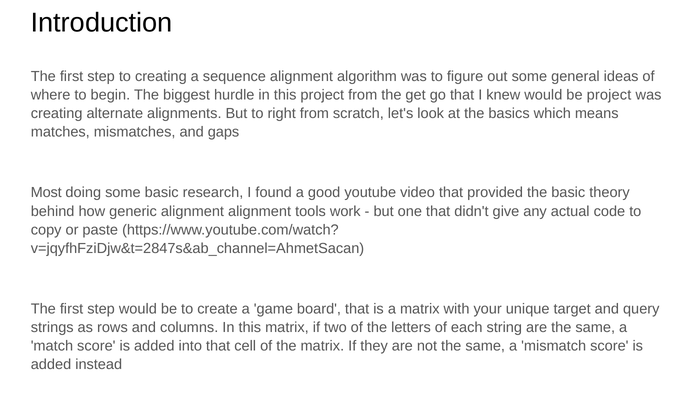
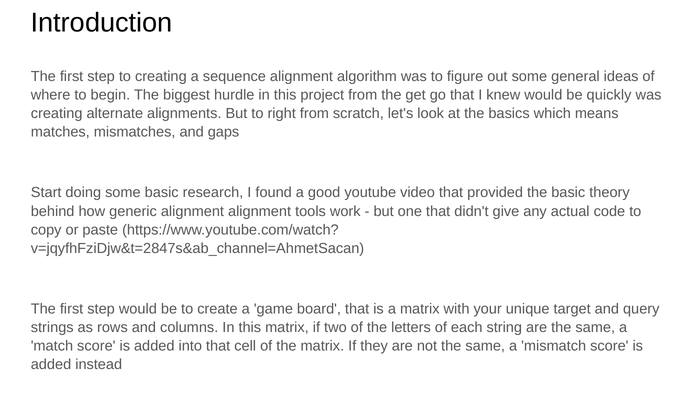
be project: project -> quickly
Most: Most -> Start
